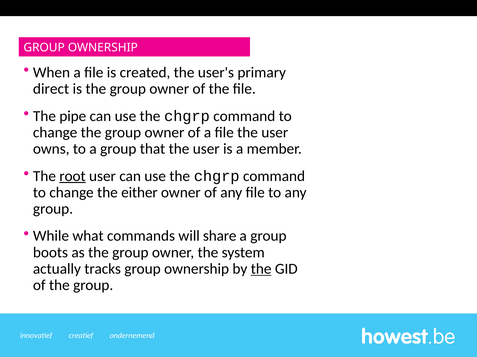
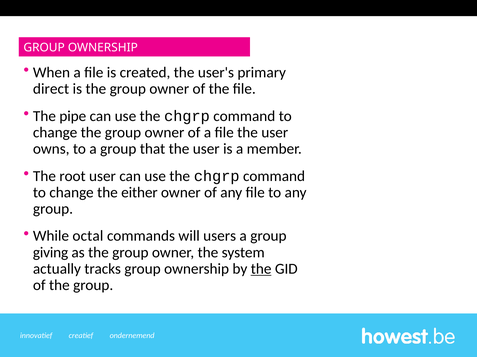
root underline: present -> none
what: what -> octal
share: share -> users
boots: boots -> giving
